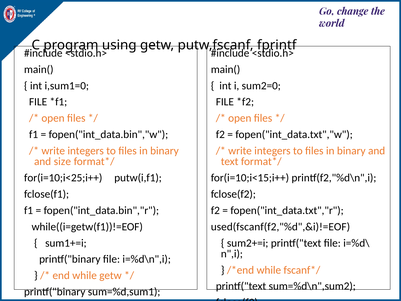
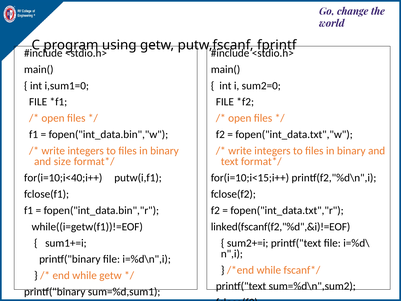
for(i=10;i<25;i++: for(i=10;i<25;i++ -> for(i=10;i<40;i++
used(fscanf(f2,"%d",&i)!=EOF: used(fscanf(f2,"%d",&i)!=EOF -> linked(fscanf(f2,"%d",&i)!=EOF
